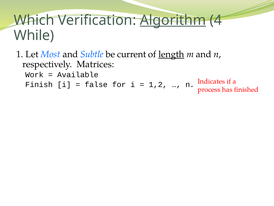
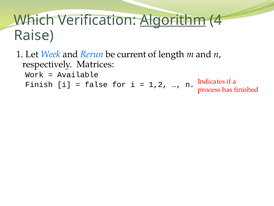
While: While -> Raise
Most: Most -> Week
Subtle: Subtle -> Rerun
length underline: present -> none
